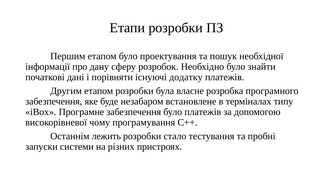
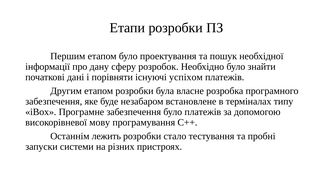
додатку: додатку -> успіхом
чому: чому -> мову
